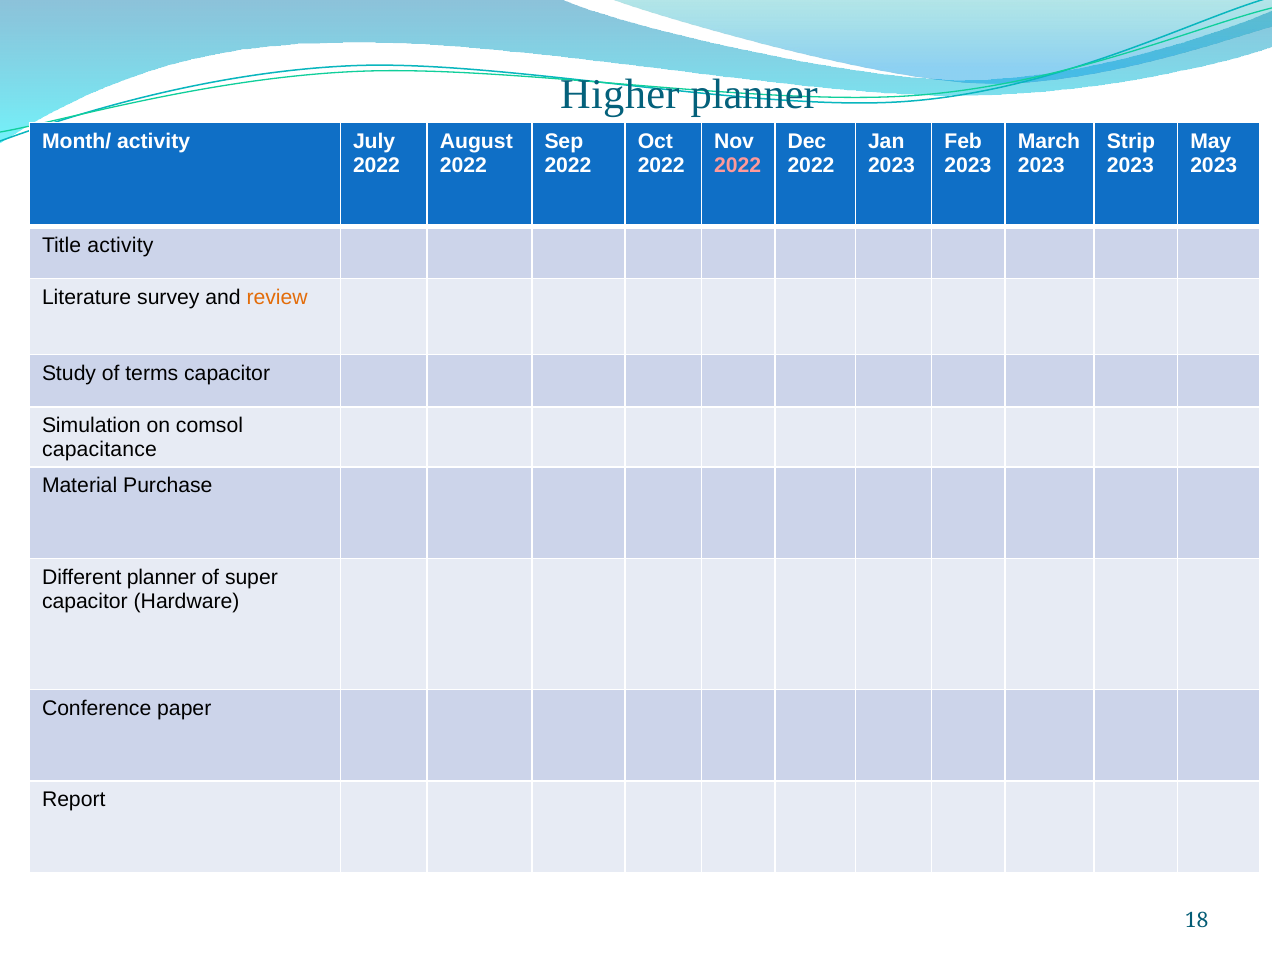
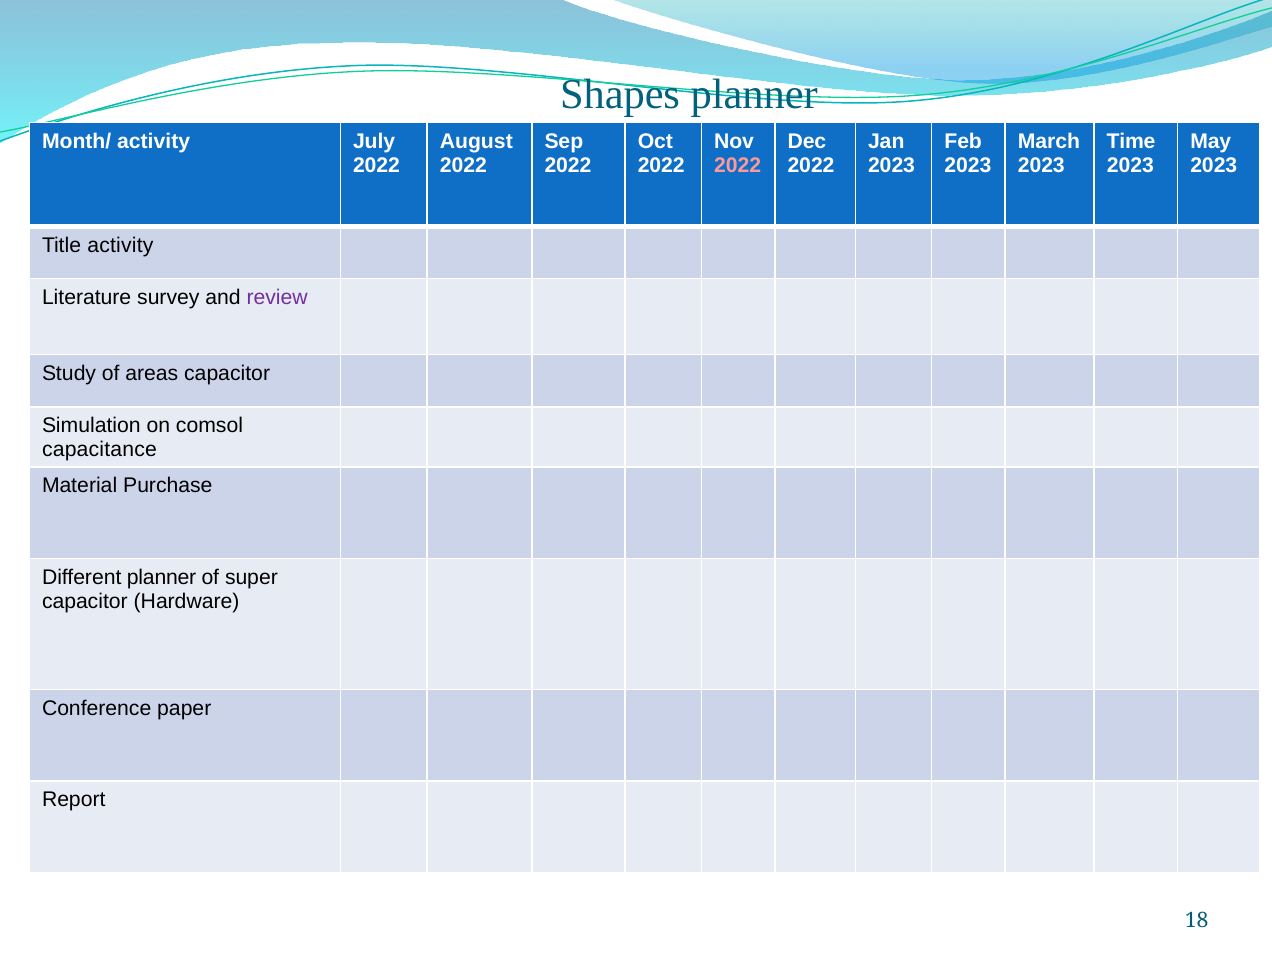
Higher: Higher -> Shapes
Strip: Strip -> Time
review colour: orange -> purple
terms: terms -> areas
